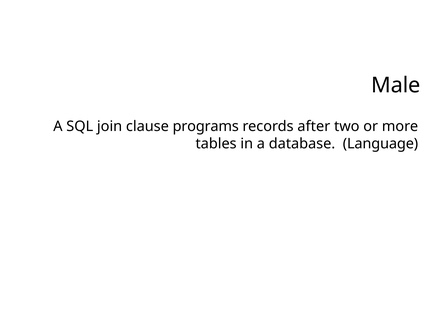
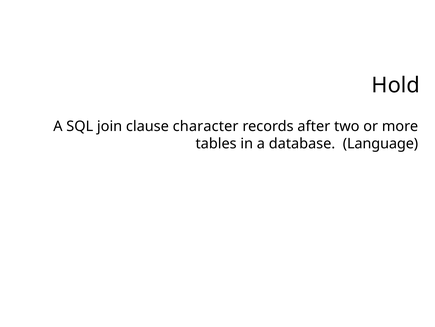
Male: Male -> Hold
programs: programs -> character
